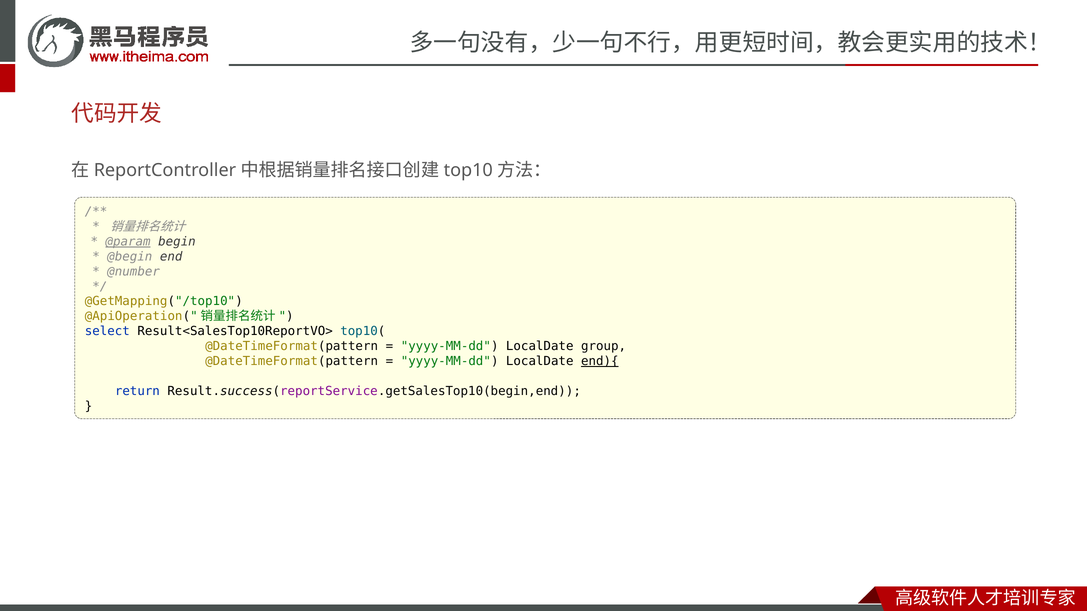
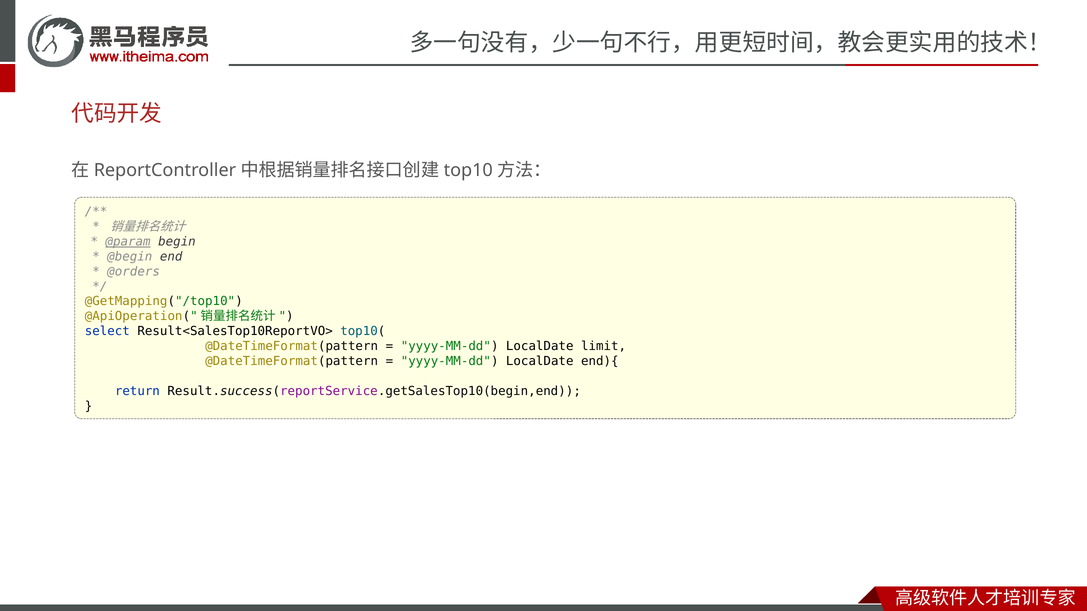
@number: @number -> @orders
group: group -> limit
end){ underline: present -> none
